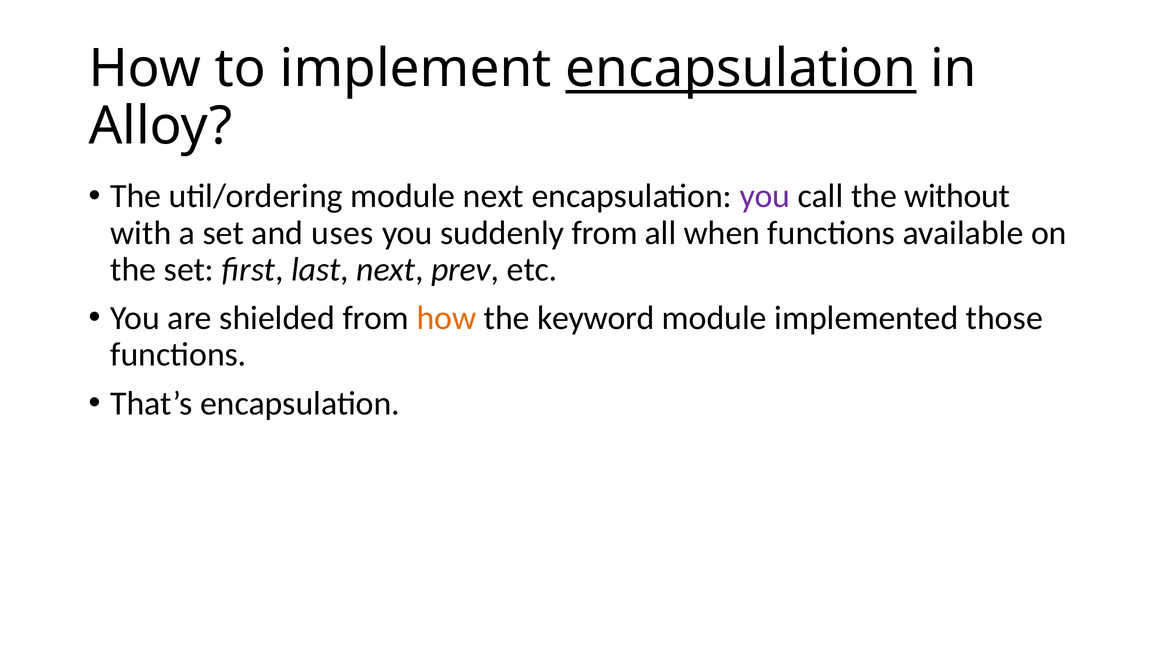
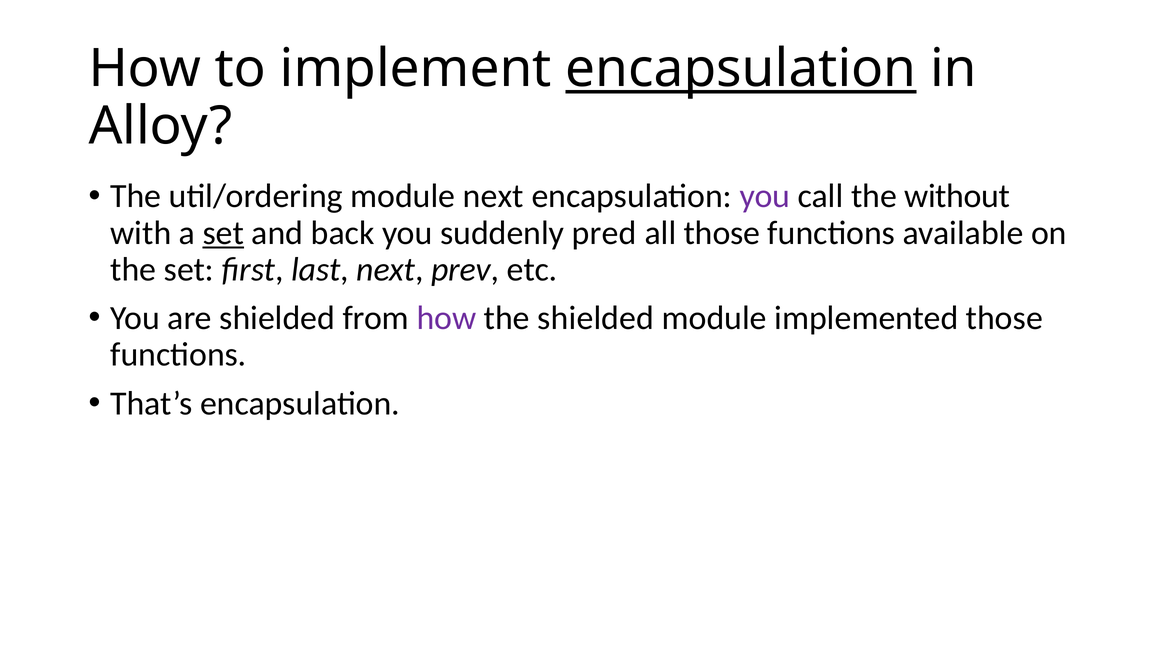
set at (223, 233) underline: none -> present
uses: uses -> back
suddenly from: from -> pred
all when: when -> those
how at (446, 318) colour: orange -> purple
the keyword: keyword -> shielded
